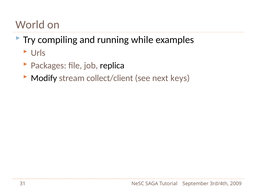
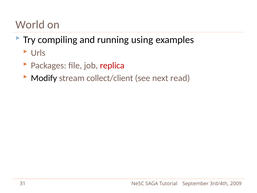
while: while -> using
replica colour: black -> red
keys: keys -> read
